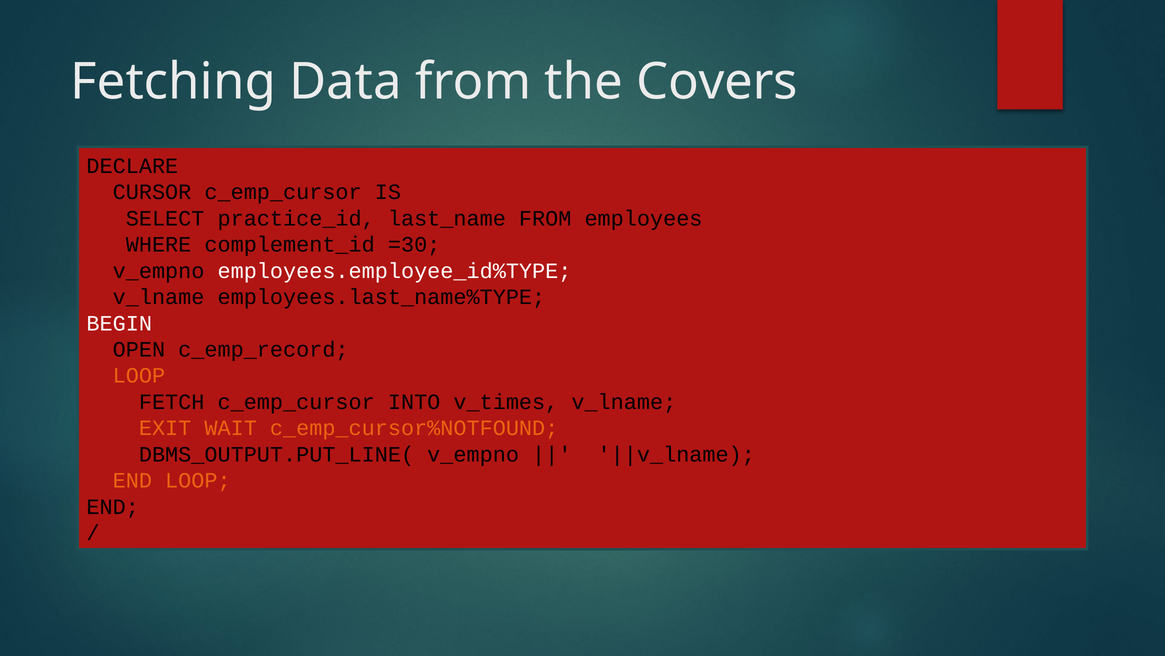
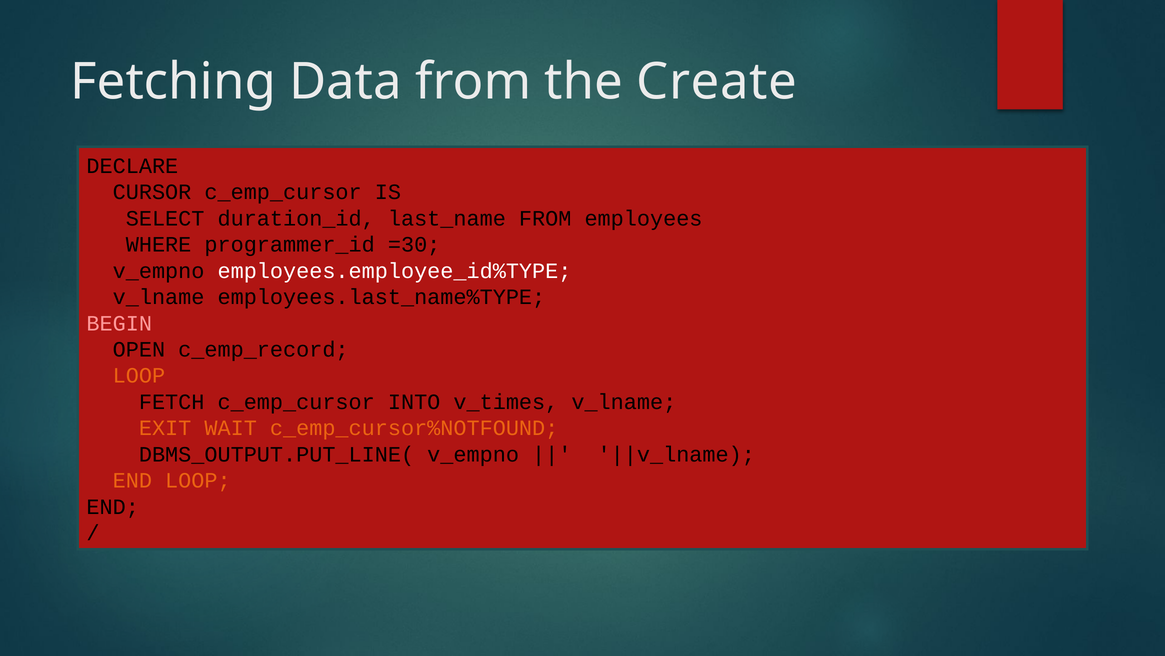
Covers: Covers -> Create
practice_id: practice_id -> duration_id
complement_id: complement_id -> programmer_id
BEGIN colour: white -> pink
